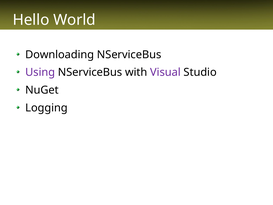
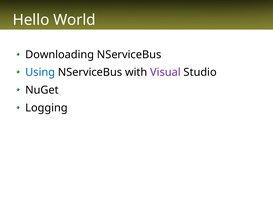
Using colour: purple -> blue
